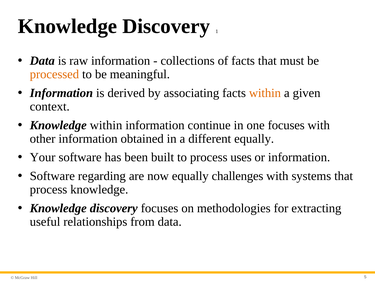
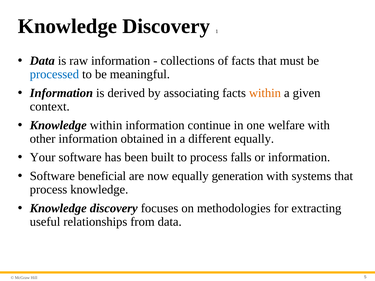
processed colour: orange -> blue
one focuses: focuses -> welfare
uses: uses -> falls
regarding: regarding -> beneficial
challenges: challenges -> generation
